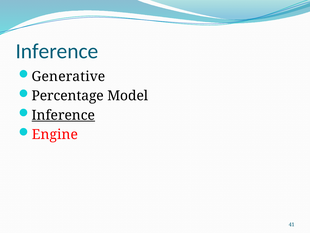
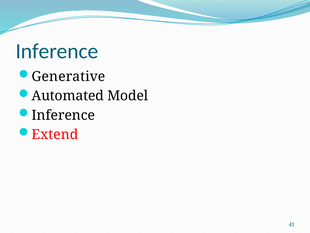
Percentage: Percentage -> Automated
Inference at (63, 115) underline: present -> none
Engine: Engine -> Extend
